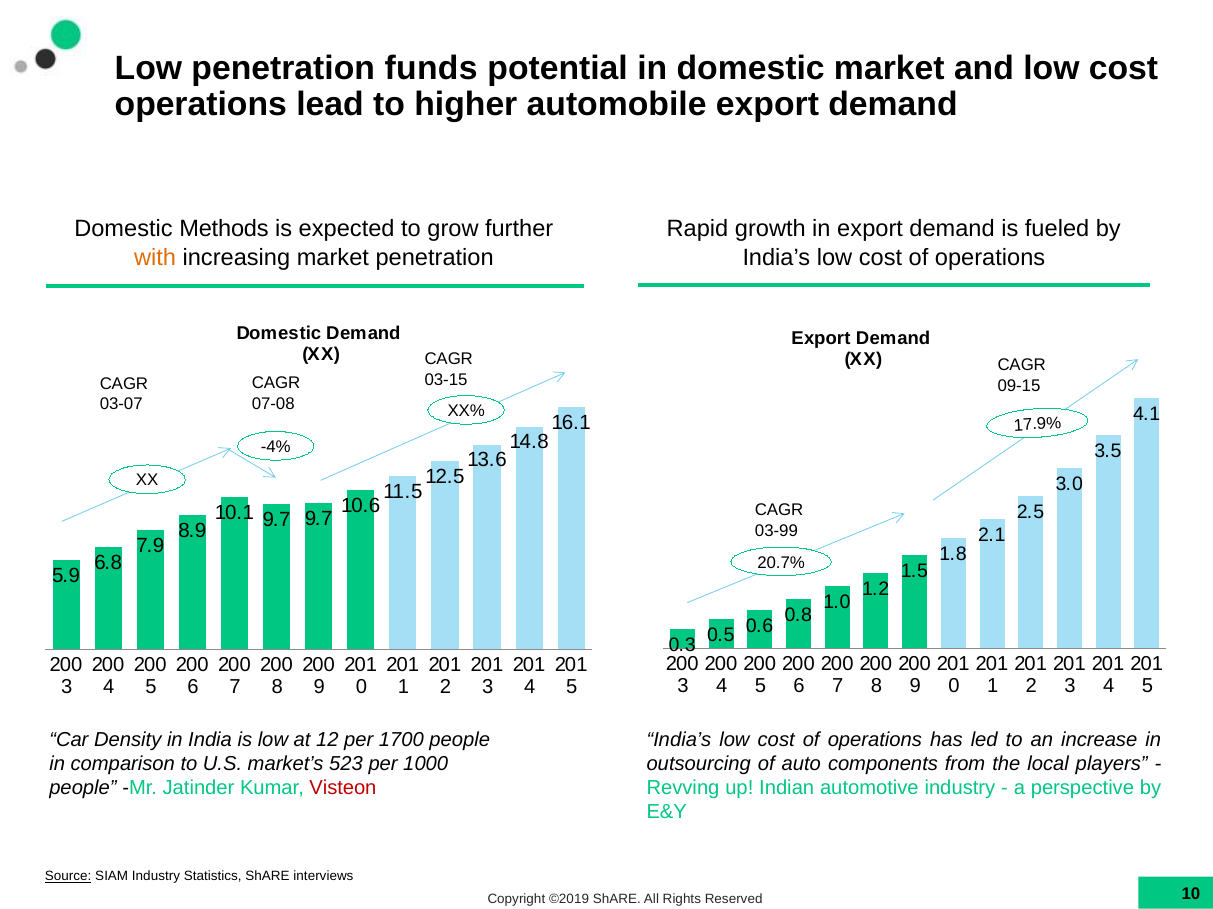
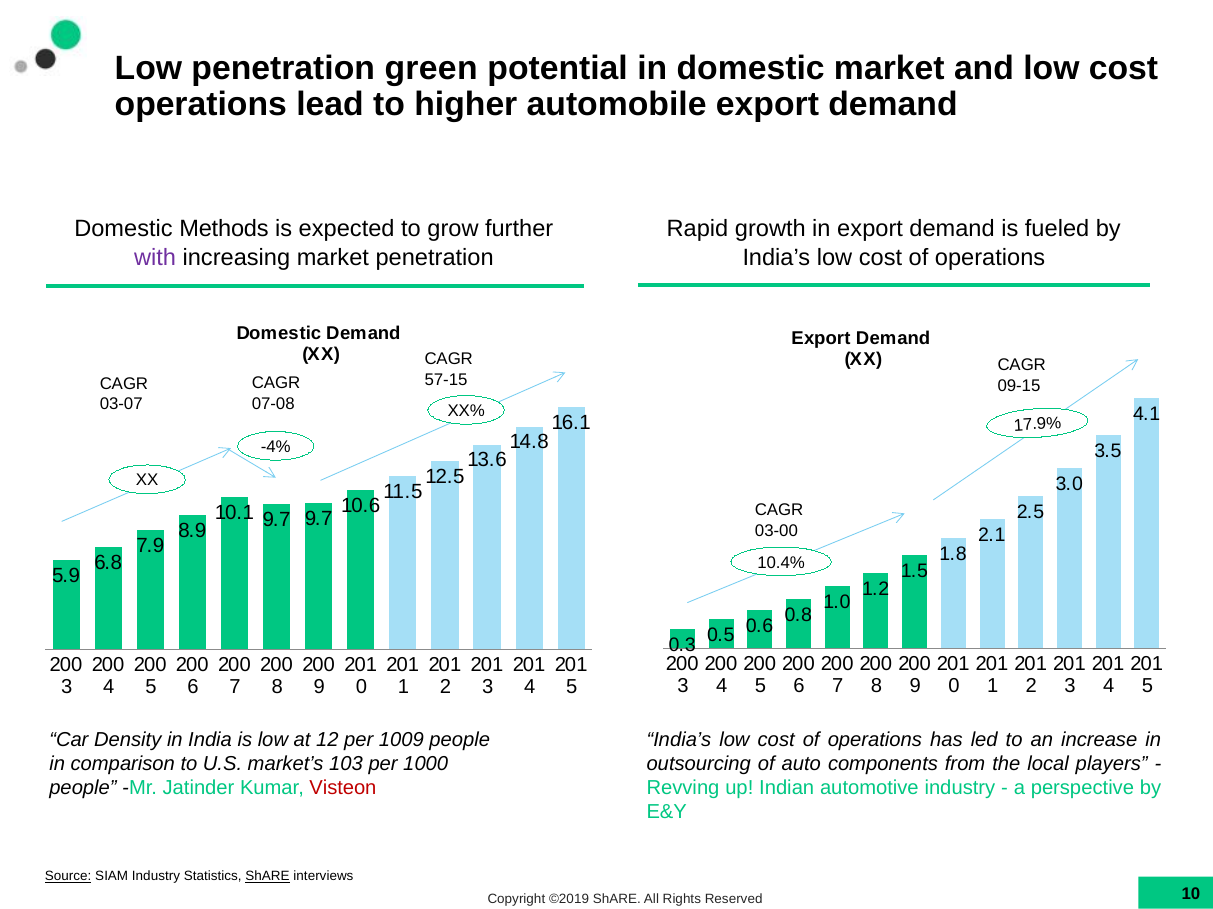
funds: funds -> green
with colour: orange -> purple
03-15: 03-15 -> 57-15
03-99: 03-99 -> 03-00
20.7%: 20.7% -> 10.4%
1700: 1700 -> 1009
523: 523 -> 103
ShARE at (268, 877) underline: none -> present
